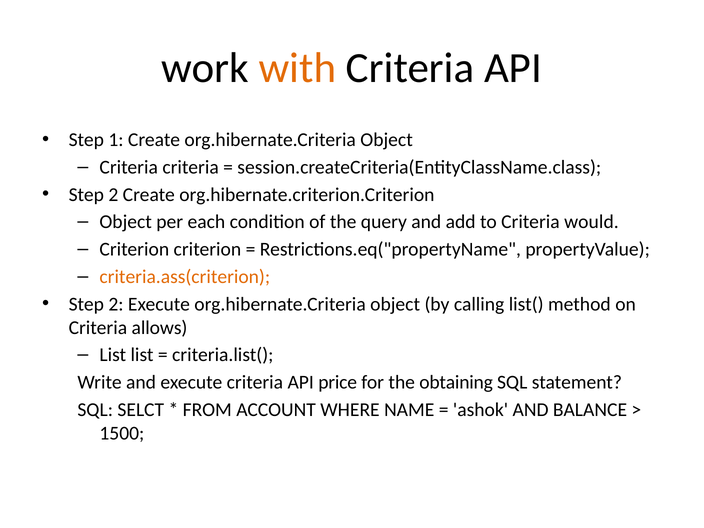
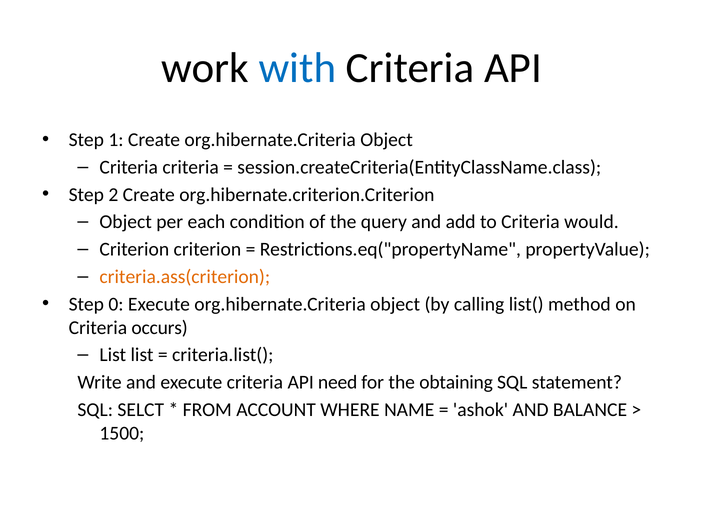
with colour: orange -> blue
2 at (116, 304): 2 -> 0
allows: allows -> occurs
price: price -> need
